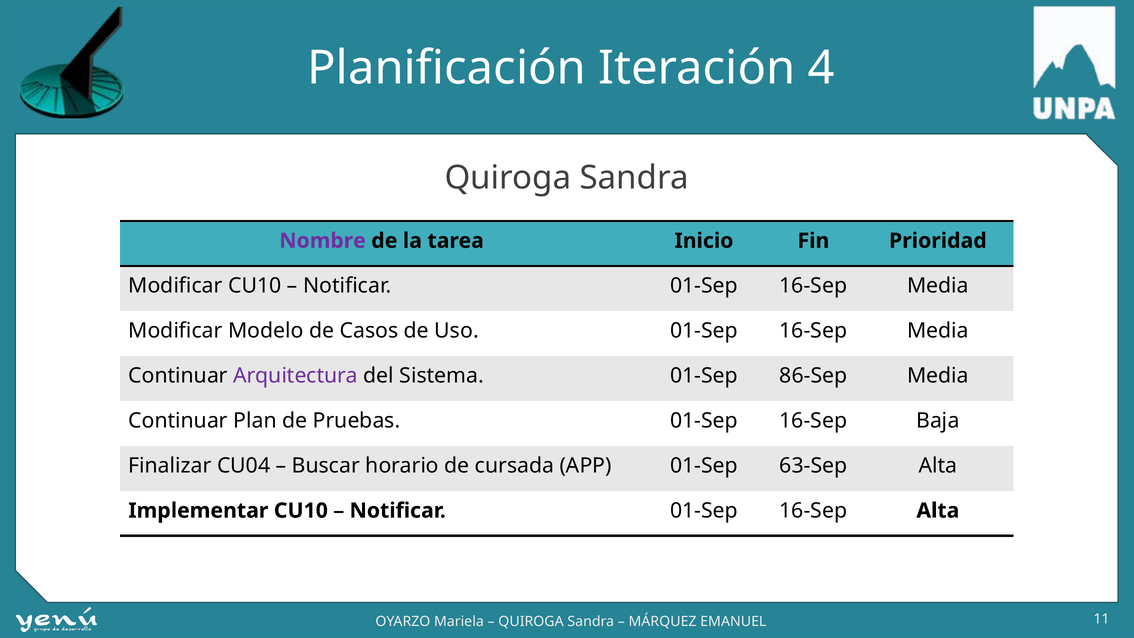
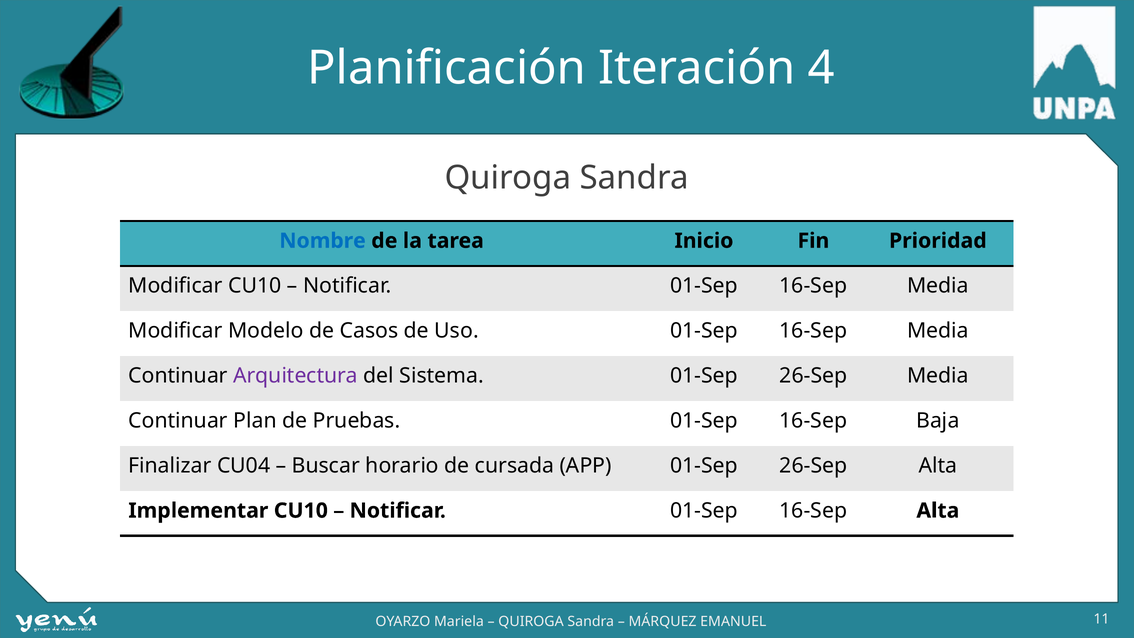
Nombre colour: purple -> blue
Sistema 01-Sep 86-Sep: 86-Sep -> 26-Sep
APP 01-Sep 63-Sep: 63-Sep -> 26-Sep
